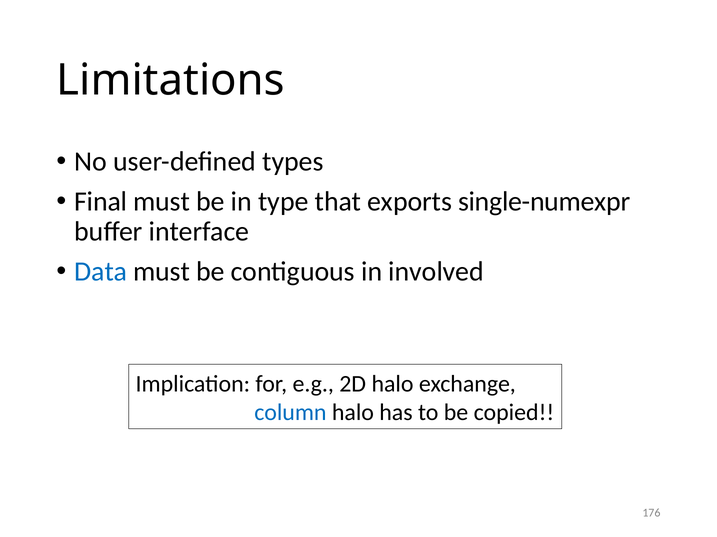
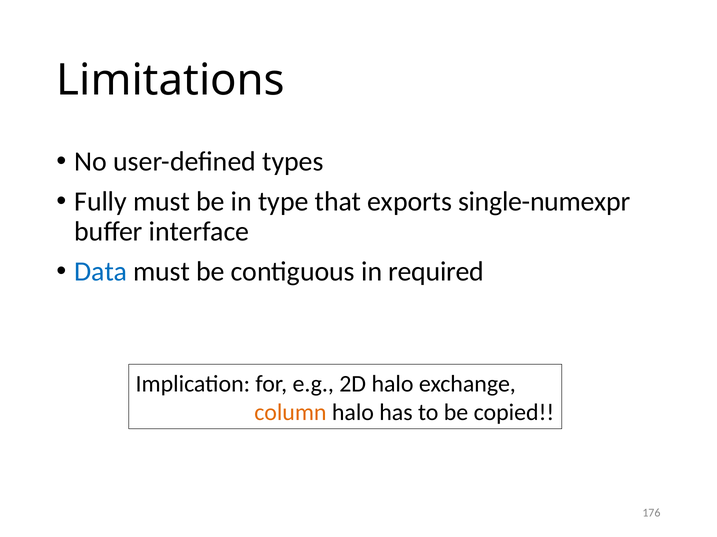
Final: Final -> Fully
involved: involved -> required
column colour: blue -> orange
